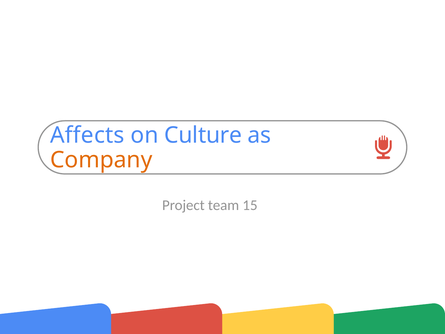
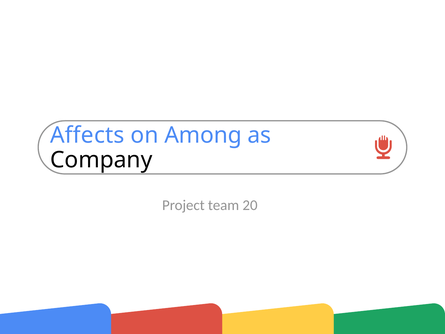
Culture: Culture -> Among
Company colour: orange -> black
15: 15 -> 20
